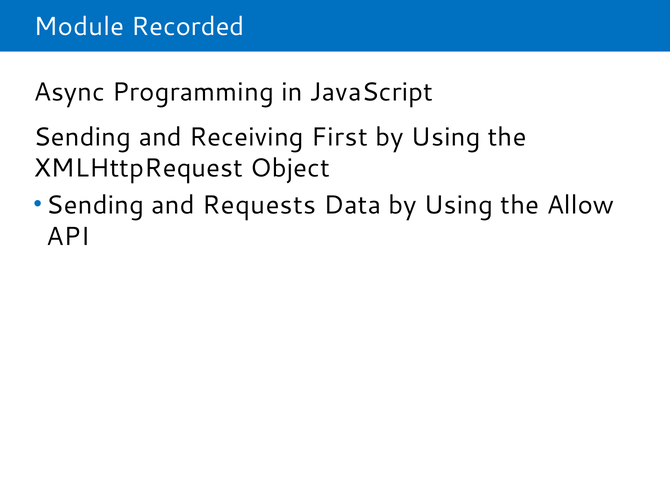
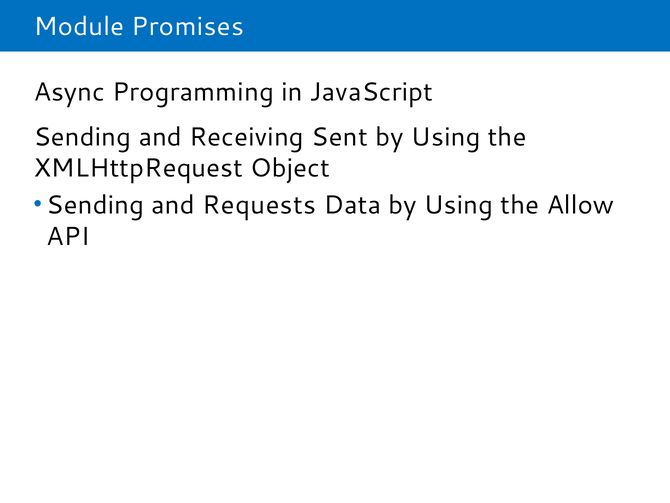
Recorded: Recorded -> Promises
First: First -> Sent
